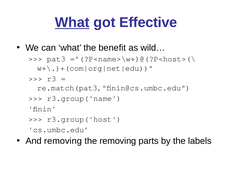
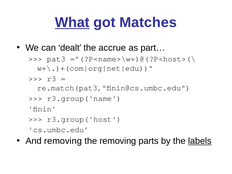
Effective: Effective -> Matches
can what: what -> dealt
benefit: benefit -> accrue
wild…: wild… -> part…
labels underline: none -> present
